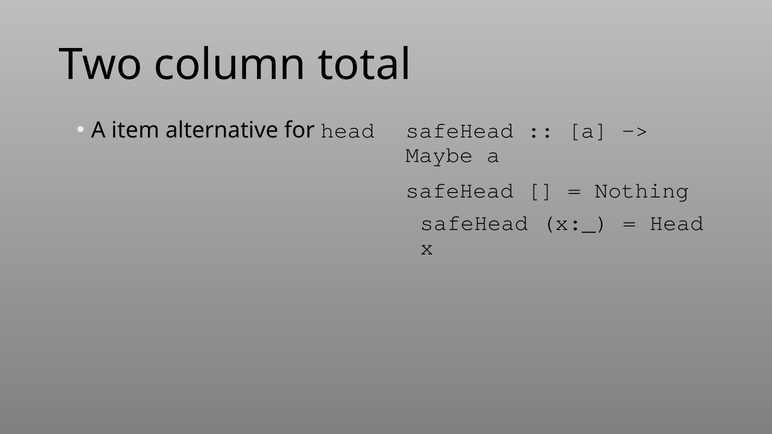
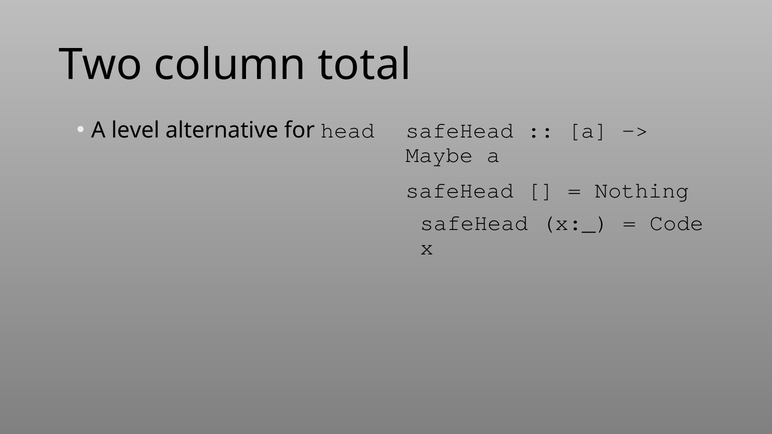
item: item -> level
Head at (677, 223): Head -> Code
